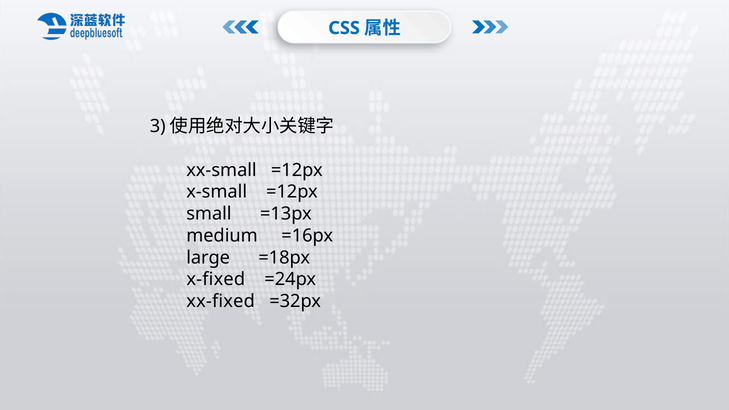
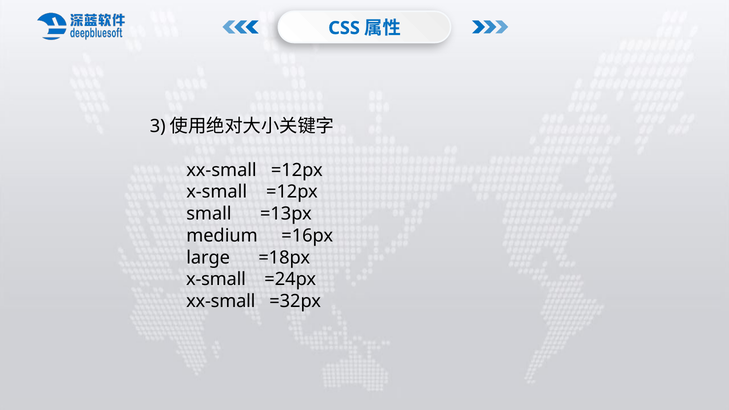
x-fixed at (216, 279): x-fixed -> x-small
xx-fixed at (221, 301): xx-fixed -> xx-small
